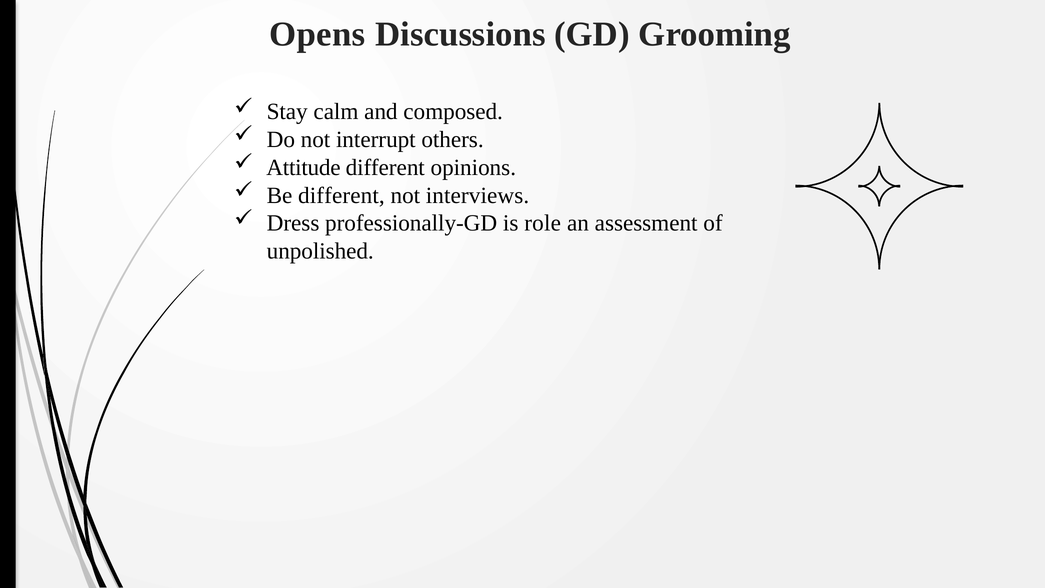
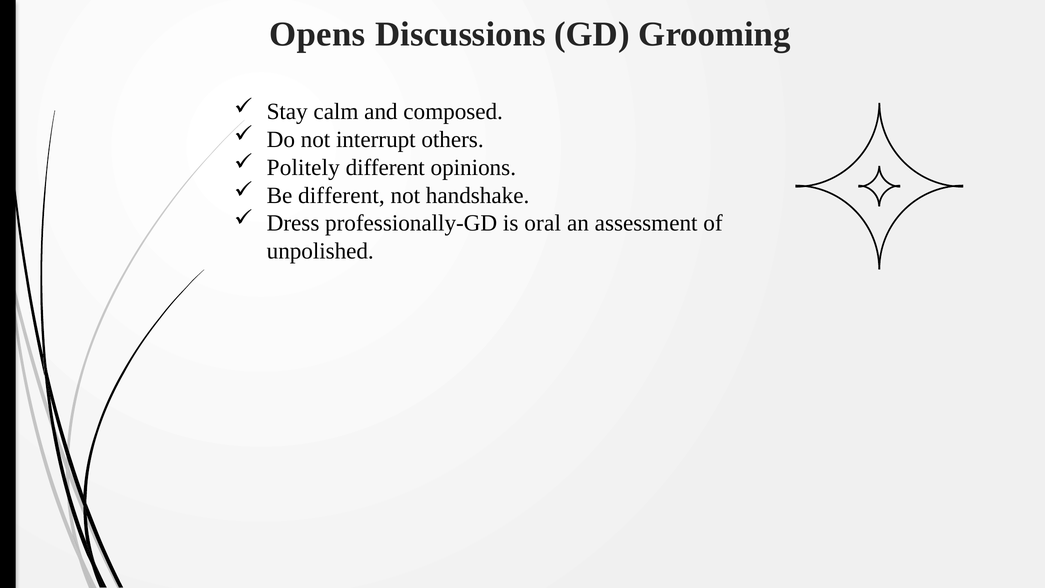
Attitude: Attitude -> Politely
interviews: interviews -> handshake
role: role -> oral
